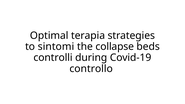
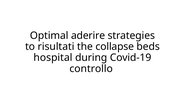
terapia: terapia -> aderire
sintomi: sintomi -> risultati
controlli: controlli -> hospital
